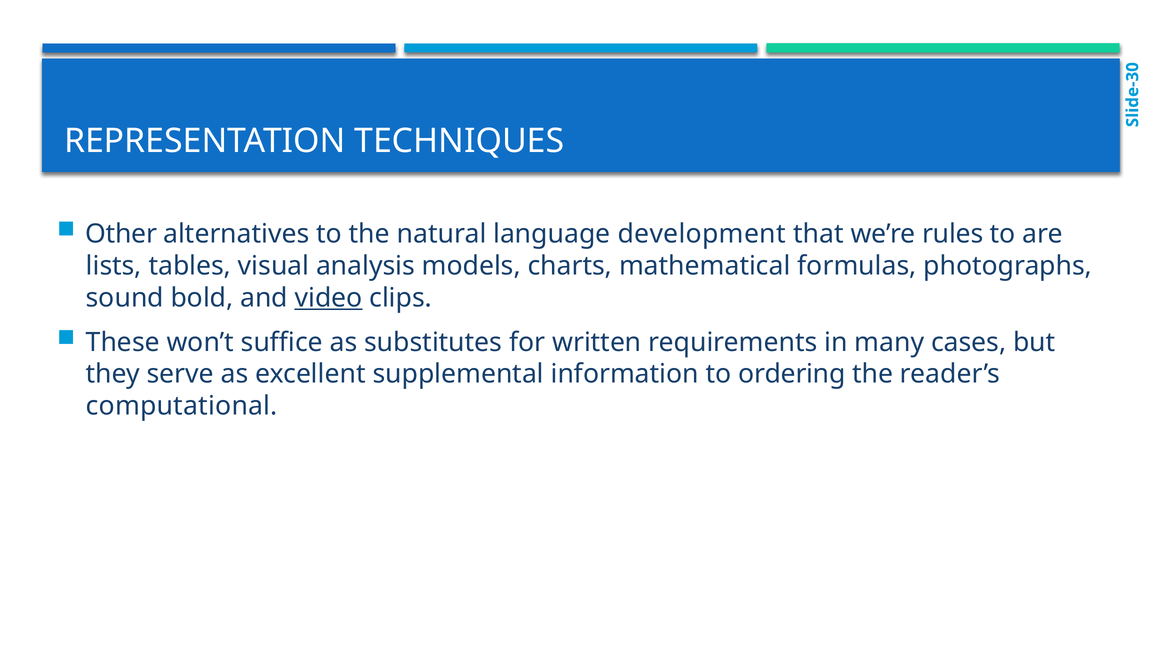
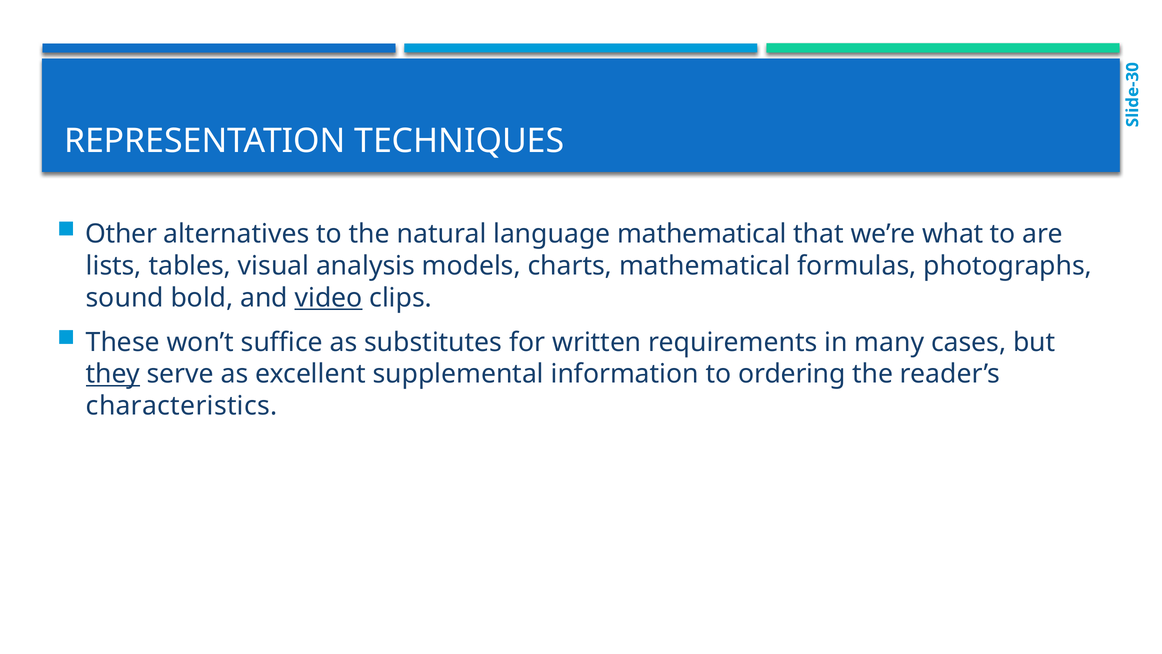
language development: development -> mathematical
rules: rules -> what
they underline: none -> present
computational: computational -> characteristics
